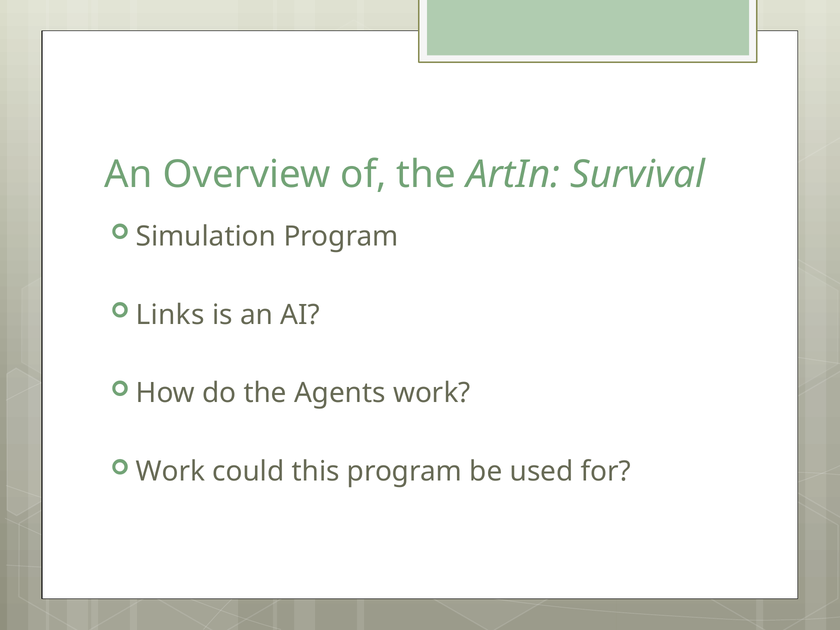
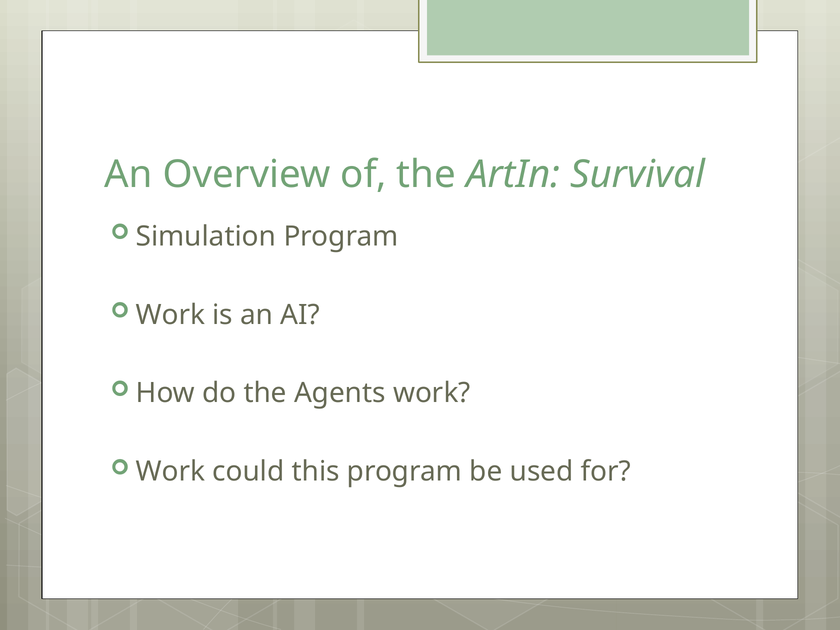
Links at (170, 315): Links -> Work
